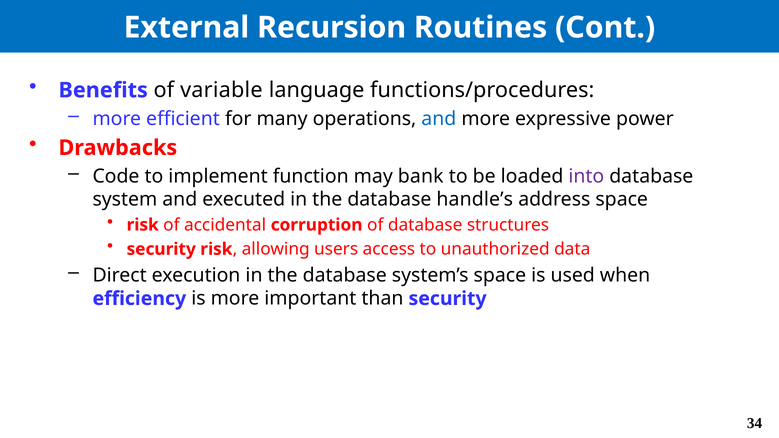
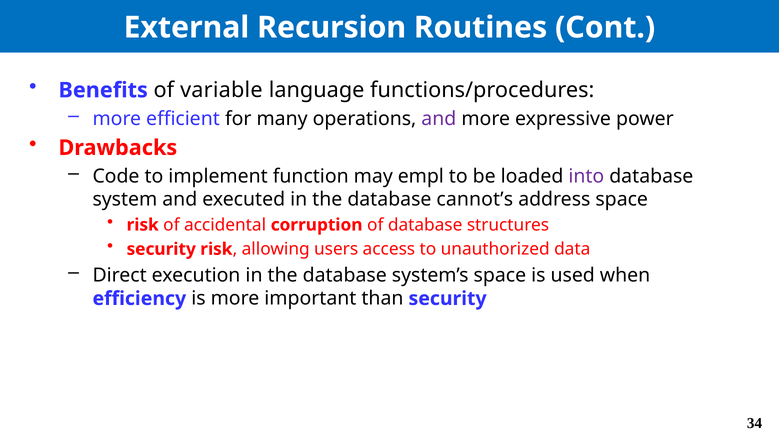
and at (439, 119) colour: blue -> purple
bank: bank -> empl
handle’s: handle’s -> cannot’s
